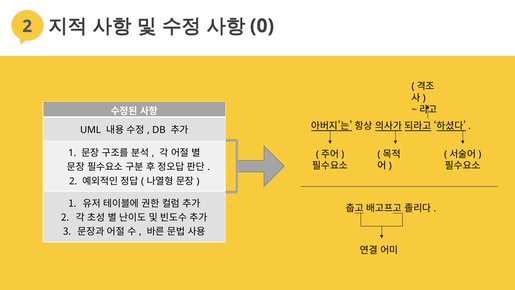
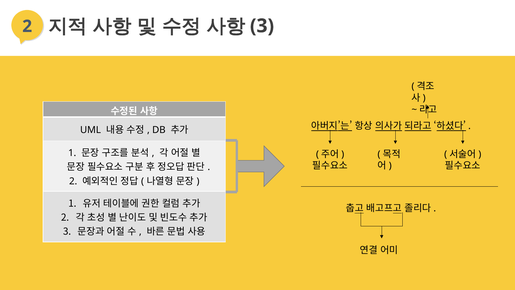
0 at (262, 26): 0 -> 3
